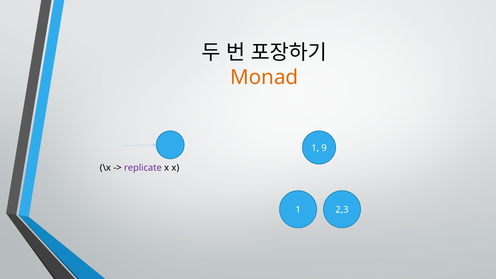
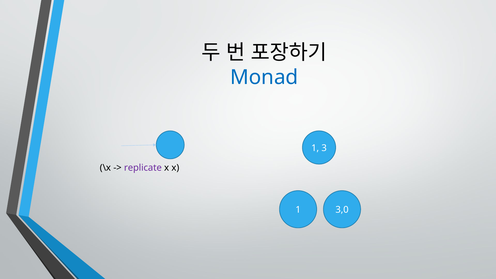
Monad colour: orange -> blue
9: 9 -> 3
2,3: 2,3 -> 3,0
